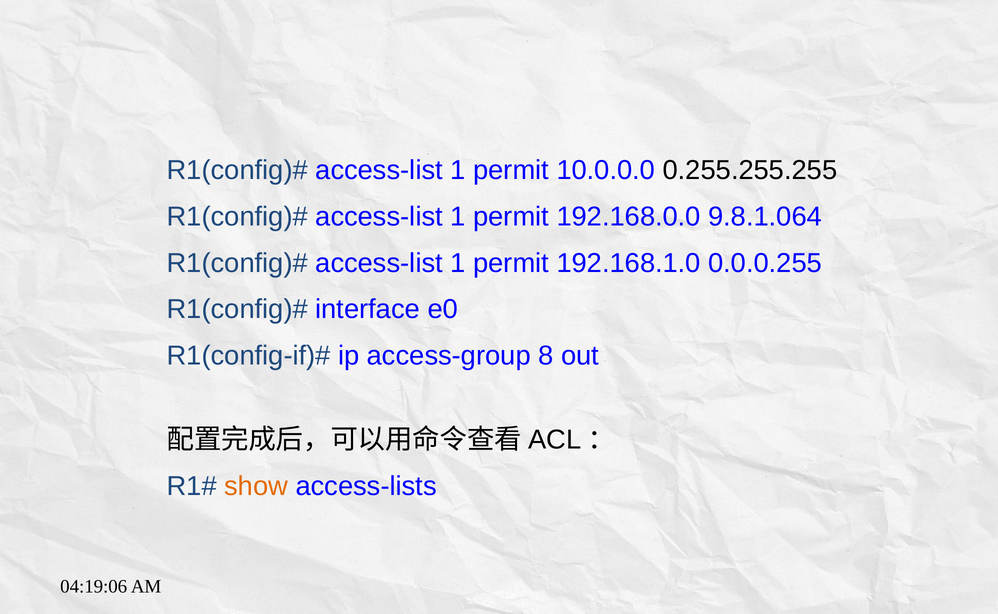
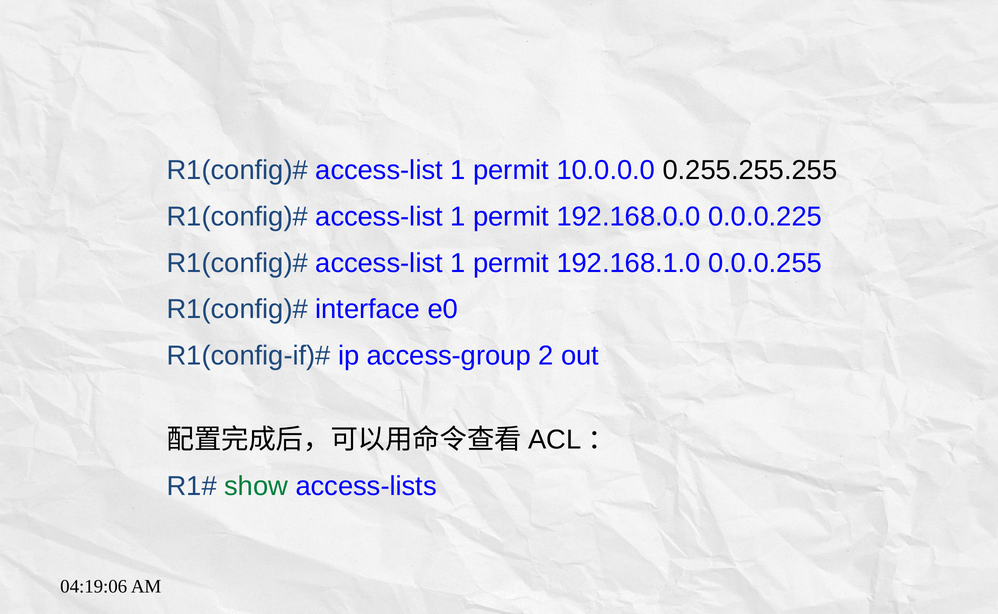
9.8.1.064: 9.8.1.064 -> 0.0.0.225
8: 8 -> 2
show colour: orange -> green
